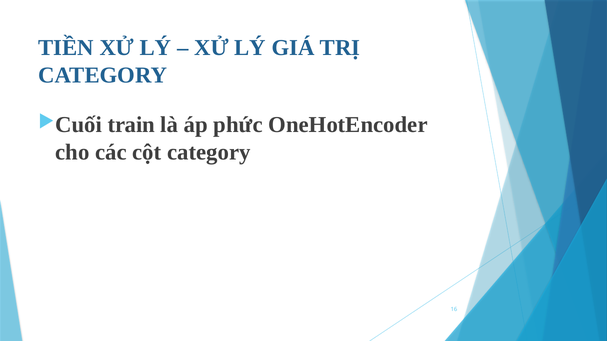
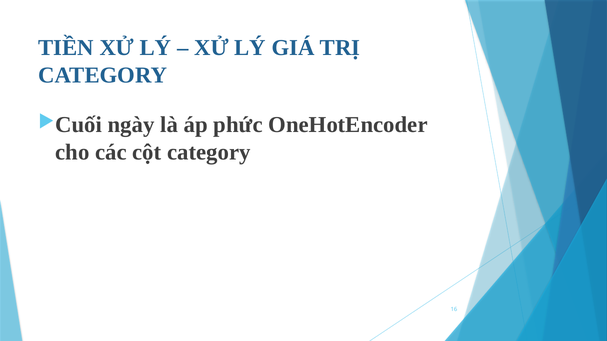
train: train -> ngày
